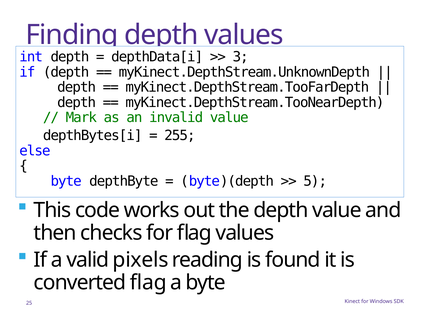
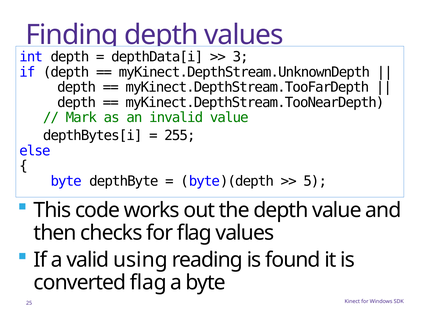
pixels: pixels -> using
